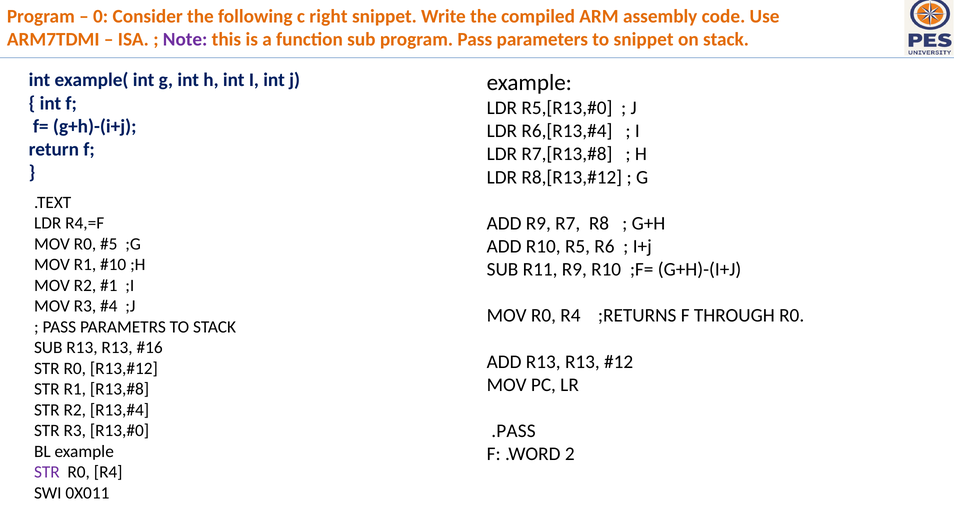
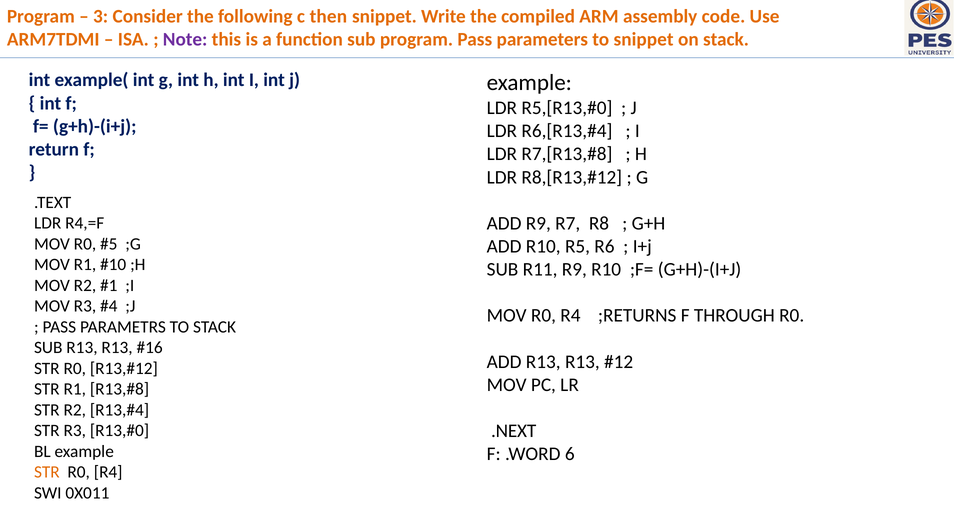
0: 0 -> 3
right: right -> then
.PASS: .PASS -> .NEXT
2: 2 -> 6
STR at (47, 472) colour: purple -> orange
